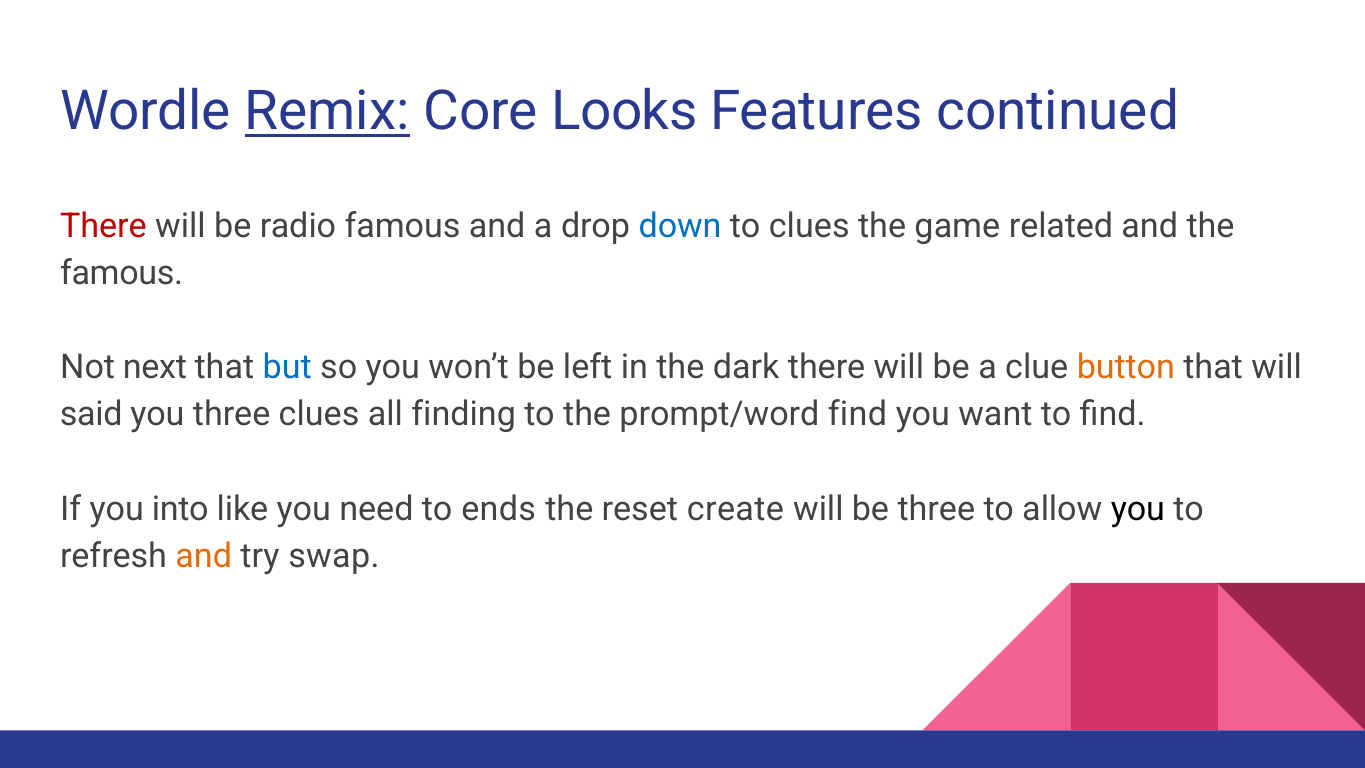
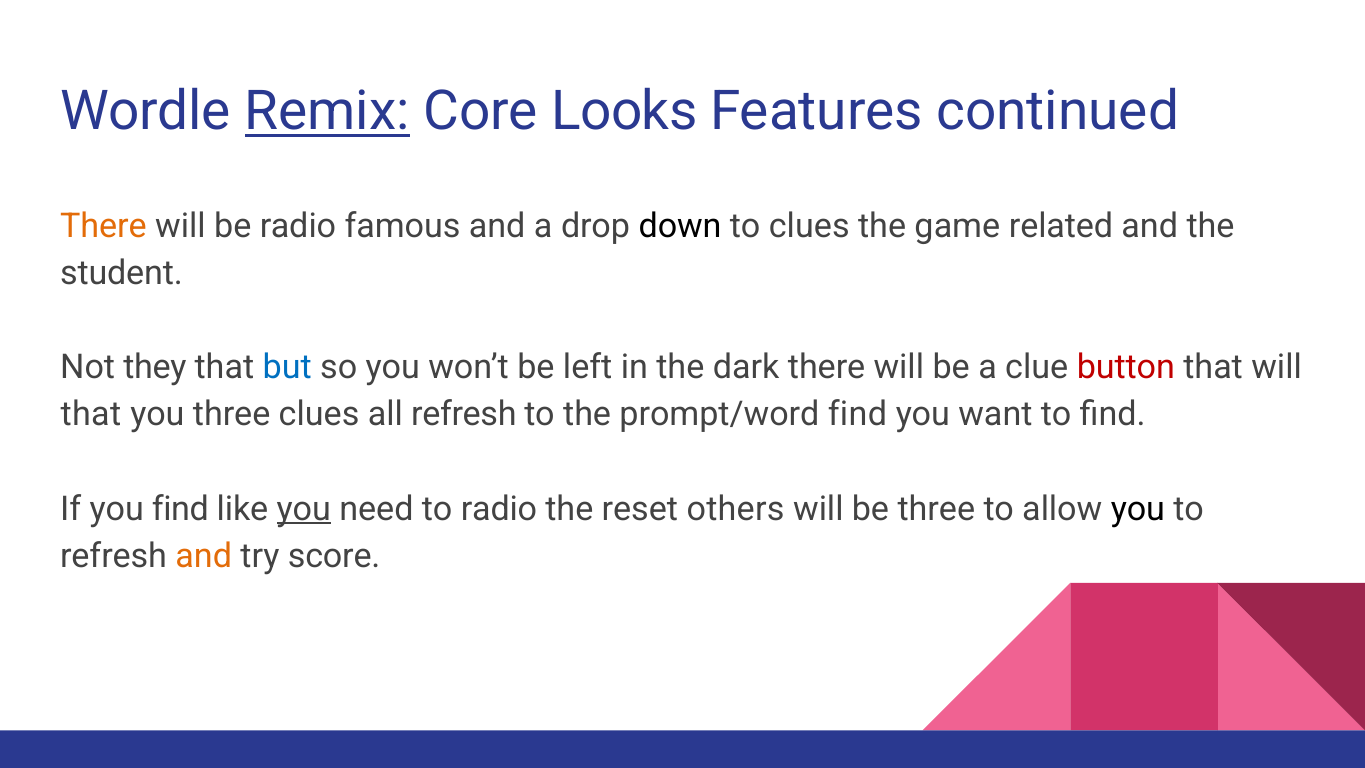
There at (103, 226) colour: red -> orange
down colour: blue -> black
famous at (122, 273): famous -> student
next: next -> they
button colour: orange -> red
said at (91, 415): said -> that
all finding: finding -> refresh
you into: into -> find
you at (304, 509) underline: none -> present
to ends: ends -> radio
create: create -> others
swap: swap -> score
